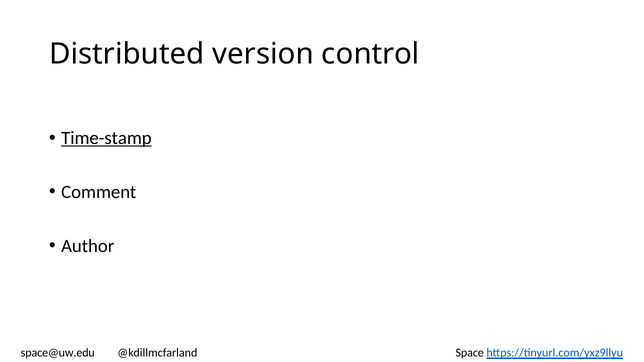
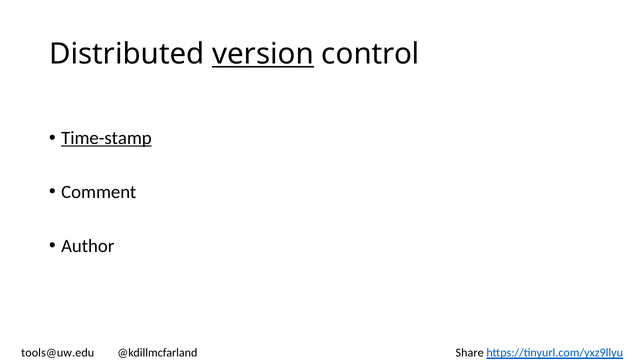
version underline: none -> present
space@uw.edu: space@uw.edu -> tools@uw.edu
Space: Space -> Share
